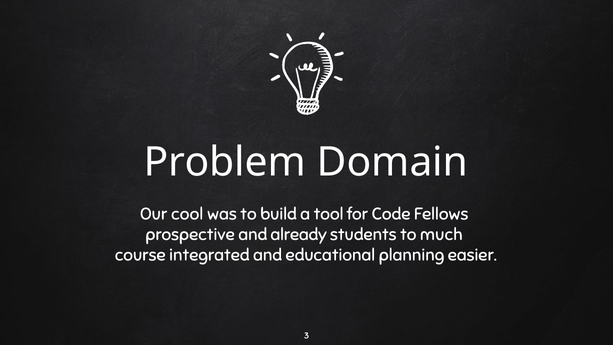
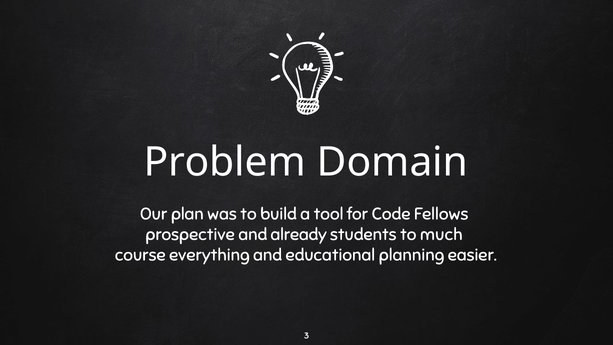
cool: cool -> plan
integrated: integrated -> everything
